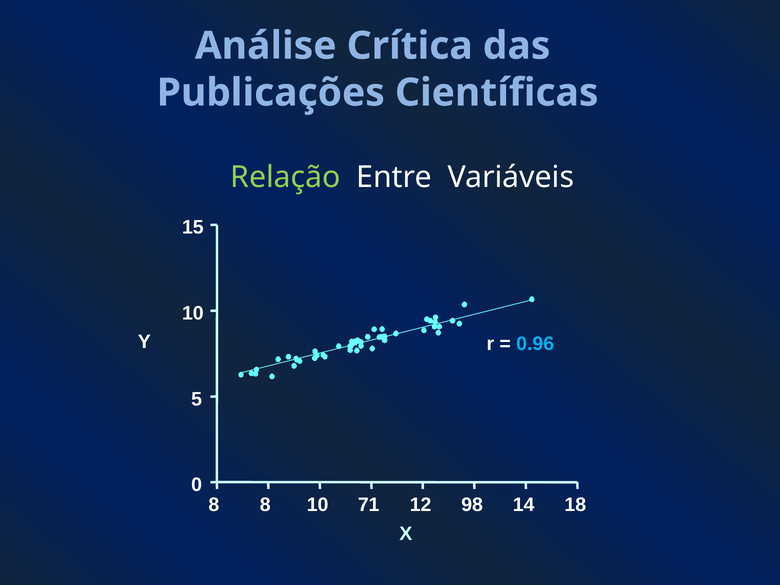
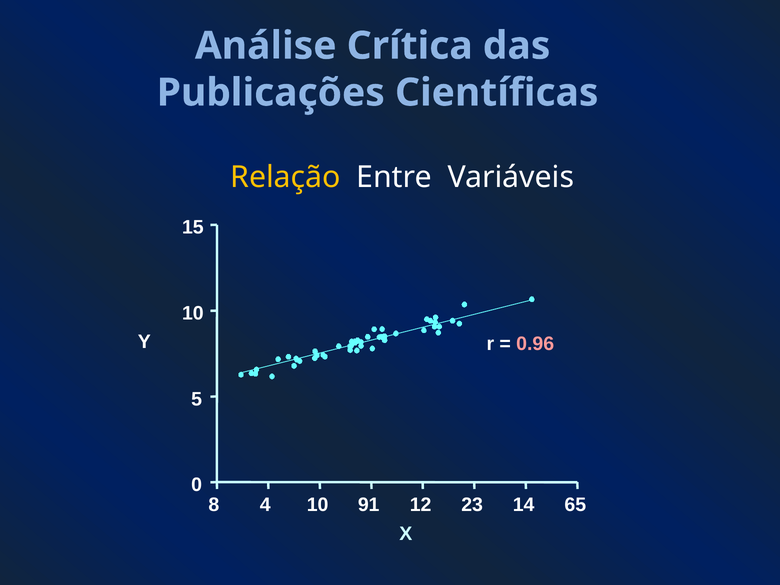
Relação colour: light green -> yellow
0.96 colour: light blue -> pink
8 8: 8 -> 4
71: 71 -> 91
98: 98 -> 23
18: 18 -> 65
